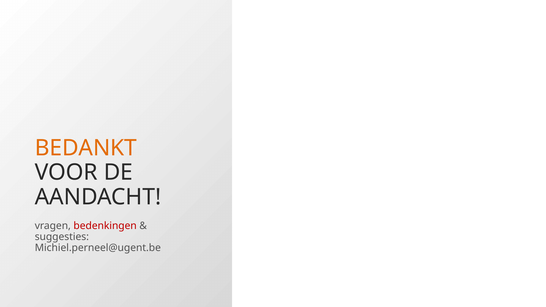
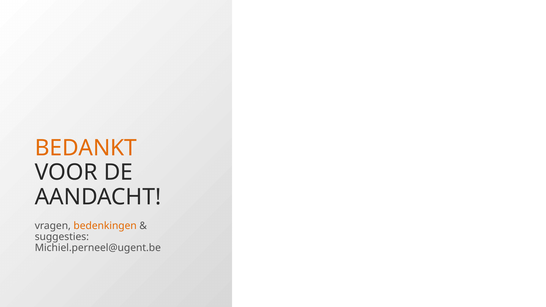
bedenkingen colour: red -> orange
